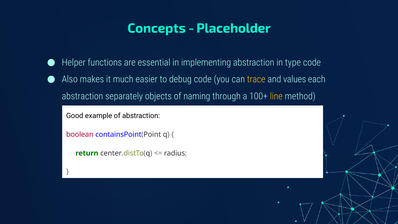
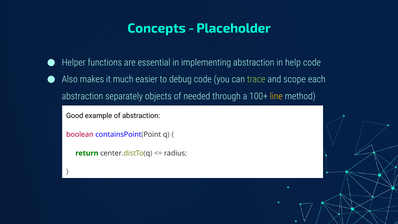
type: type -> help
trace colour: yellow -> light green
values: values -> scope
naming: naming -> needed
